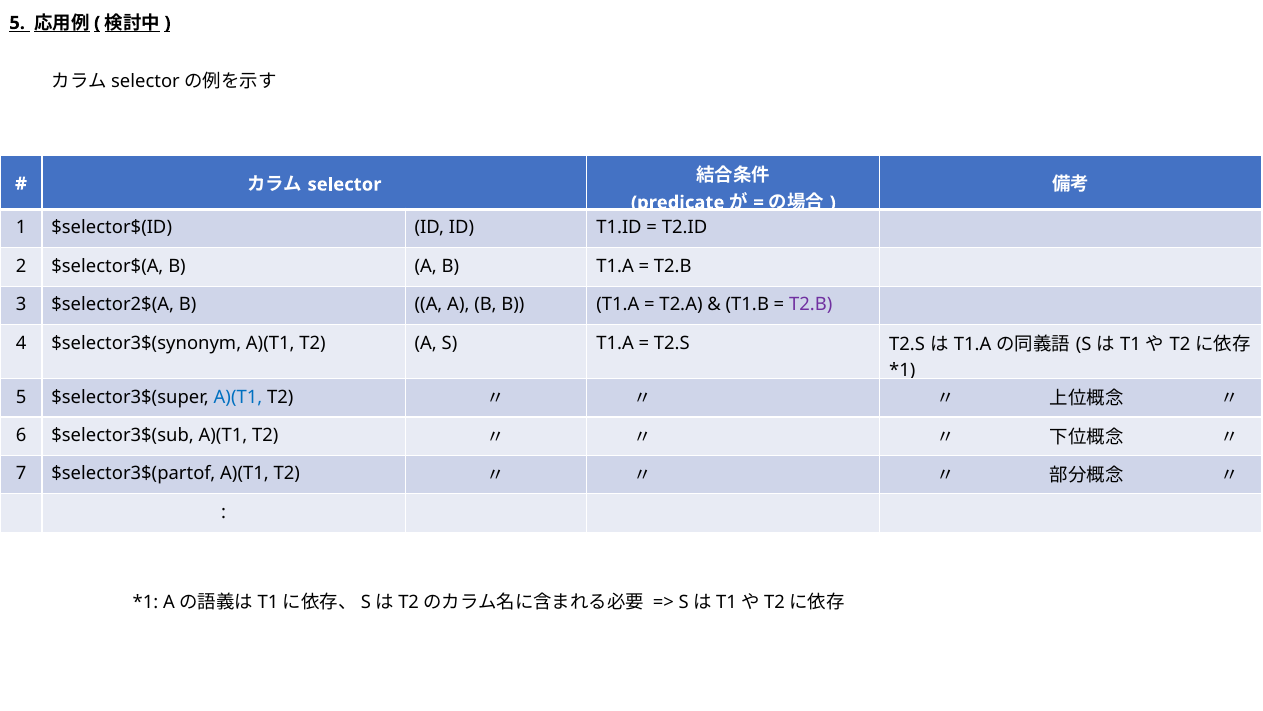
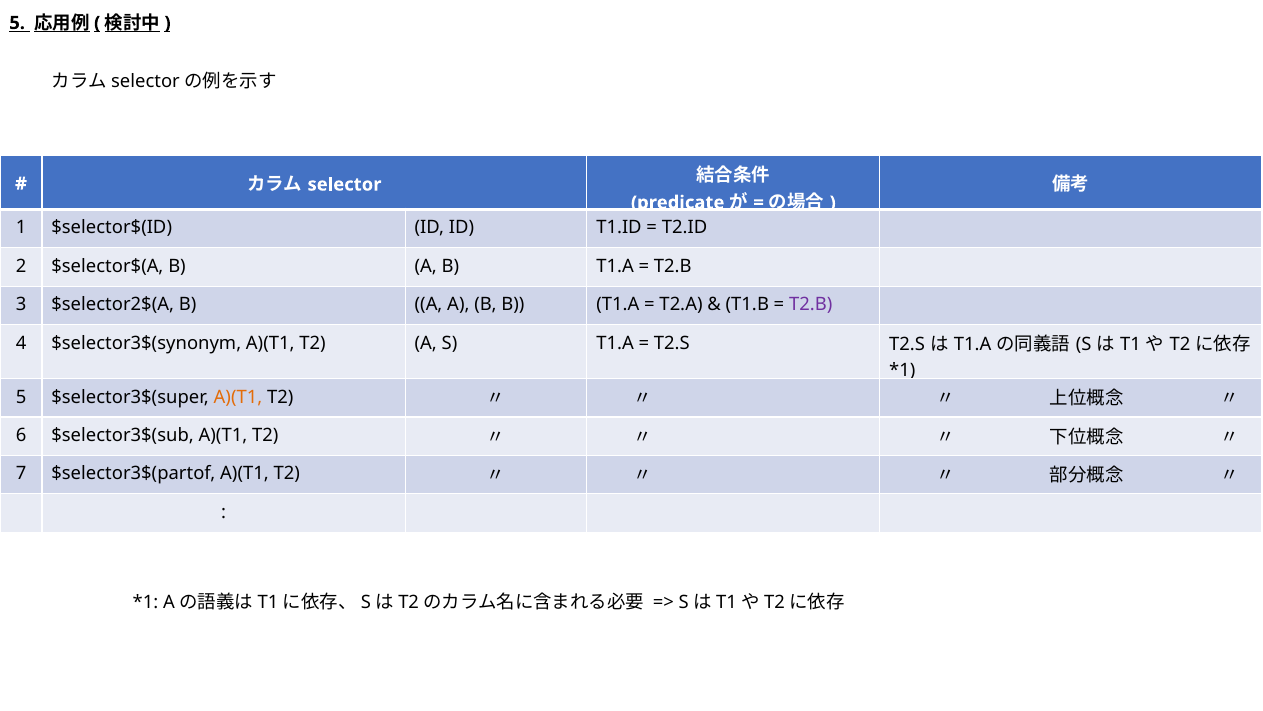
A)(T1 at (238, 397) colour: blue -> orange
